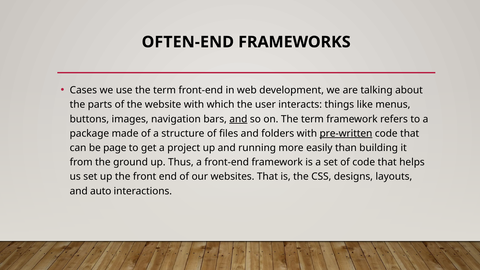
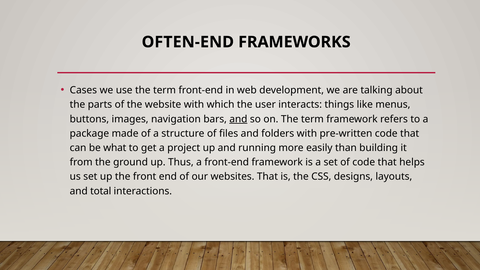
pre-written underline: present -> none
page: page -> what
auto: auto -> total
